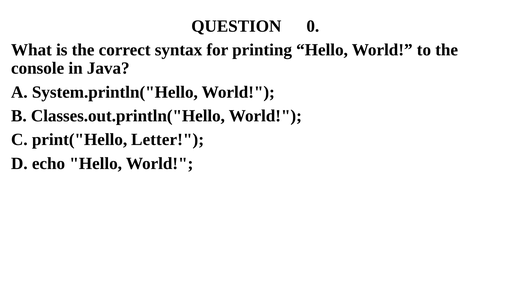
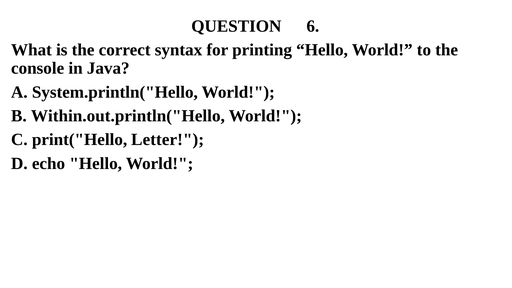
0: 0 -> 6
Classes.out.println("Hello: Classes.out.println("Hello -> Within.out.println("Hello
